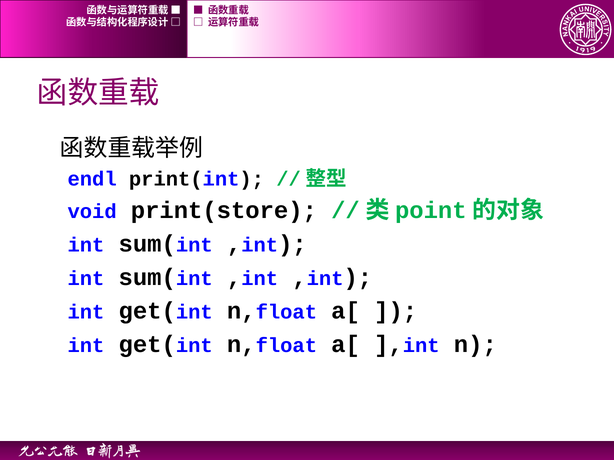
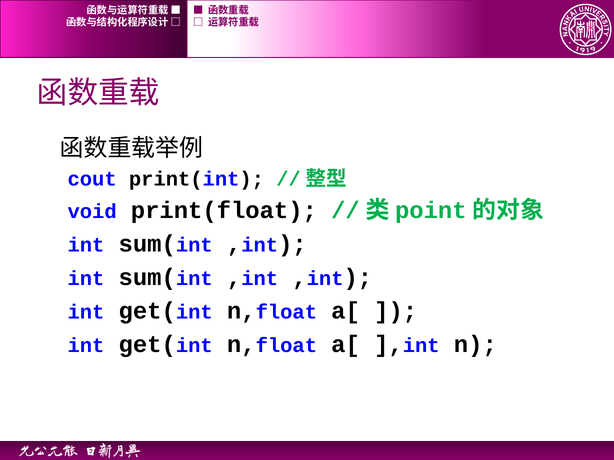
endl: endl -> cout
print(store: print(store -> print(float
